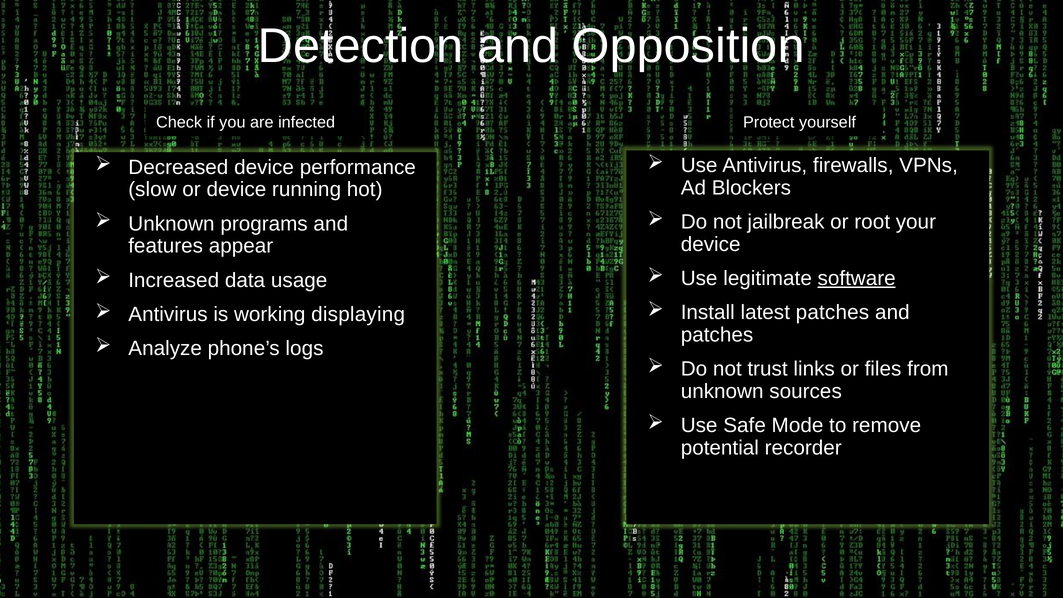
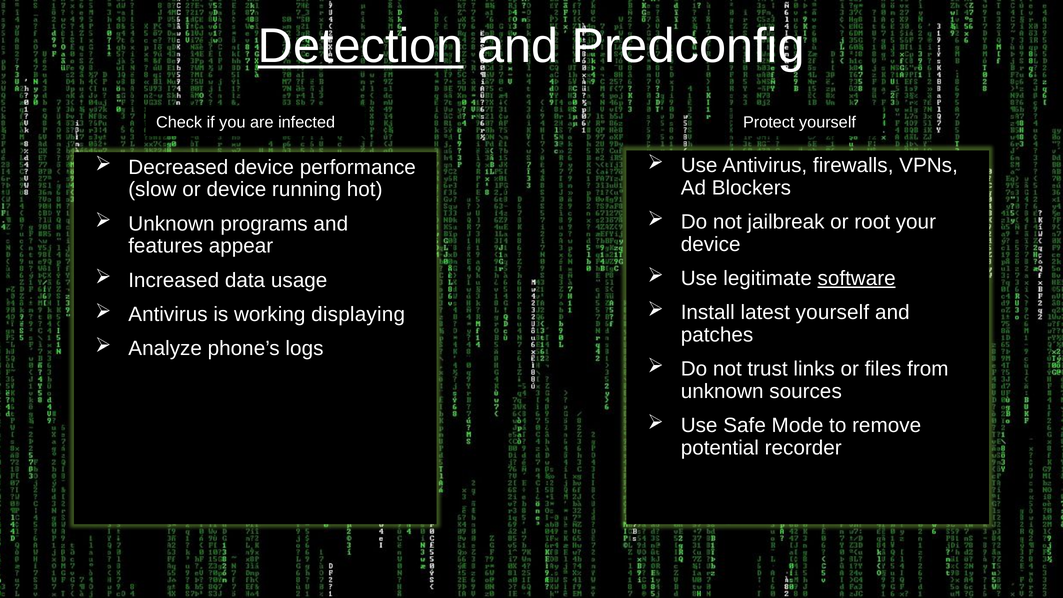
Detection underline: none -> present
Opposition: Opposition -> Predconfig
latest patches: patches -> yourself
